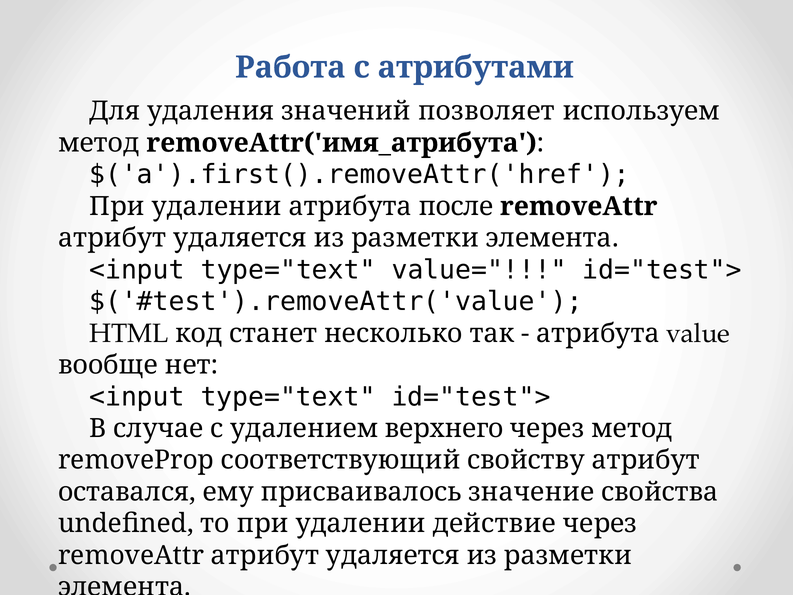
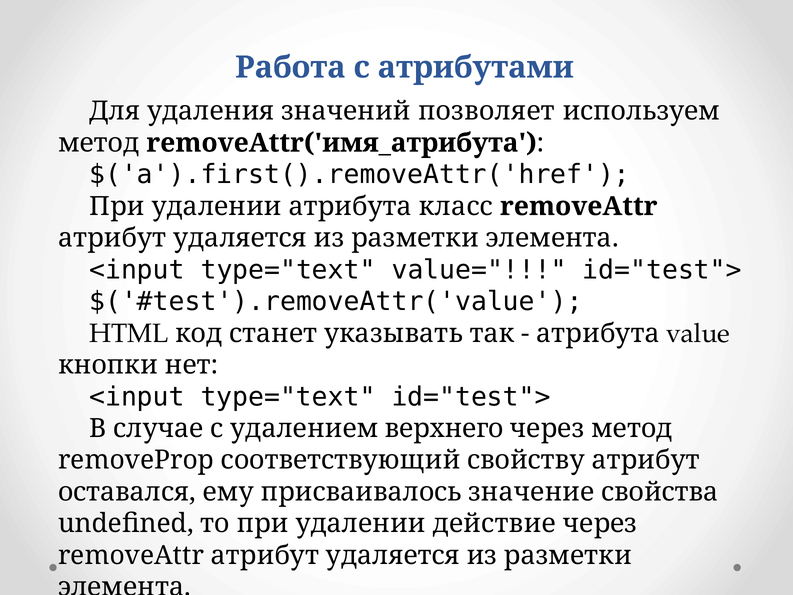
после: после -> класс
несколько: несколько -> указывать
вообще: вообще -> кнопки
